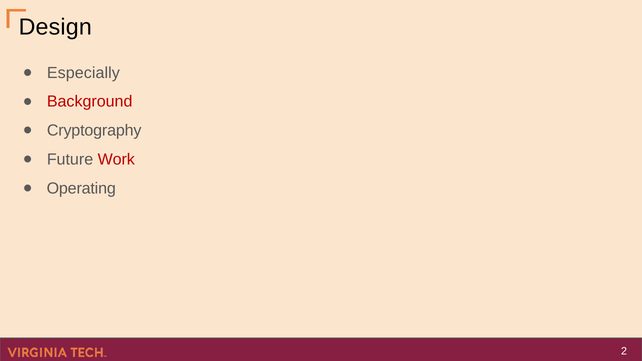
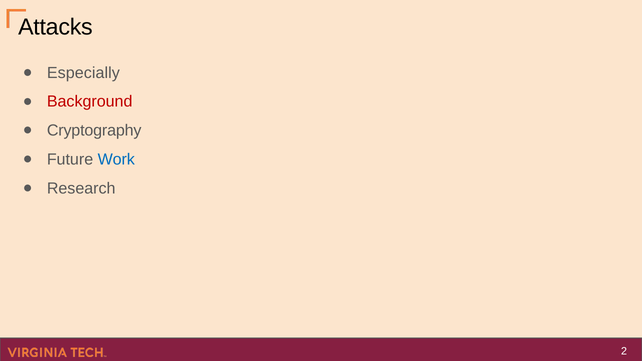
Design: Design -> Attacks
Work colour: red -> blue
Operating: Operating -> Research
